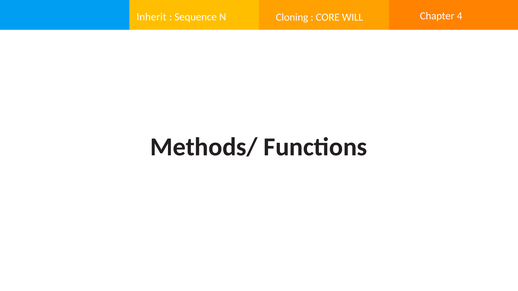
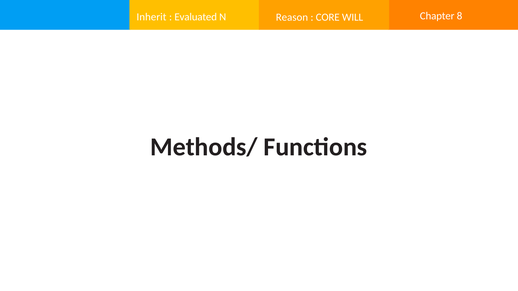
Sequence: Sequence -> Evaluated
4: 4 -> 8
Cloning: Cloning -> Reason
